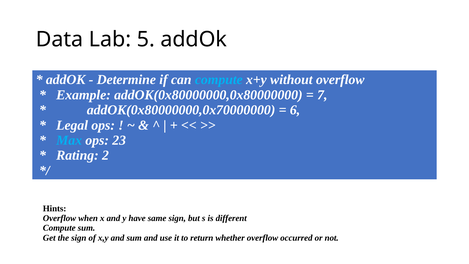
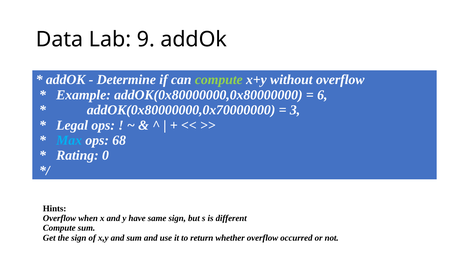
5: 5 -> 9
compute at (219, 80) colour: light blue -> light green
7: 7 -> 6
6: 6 -> 3
23: 23 -> 68
2: 2 -> 0
